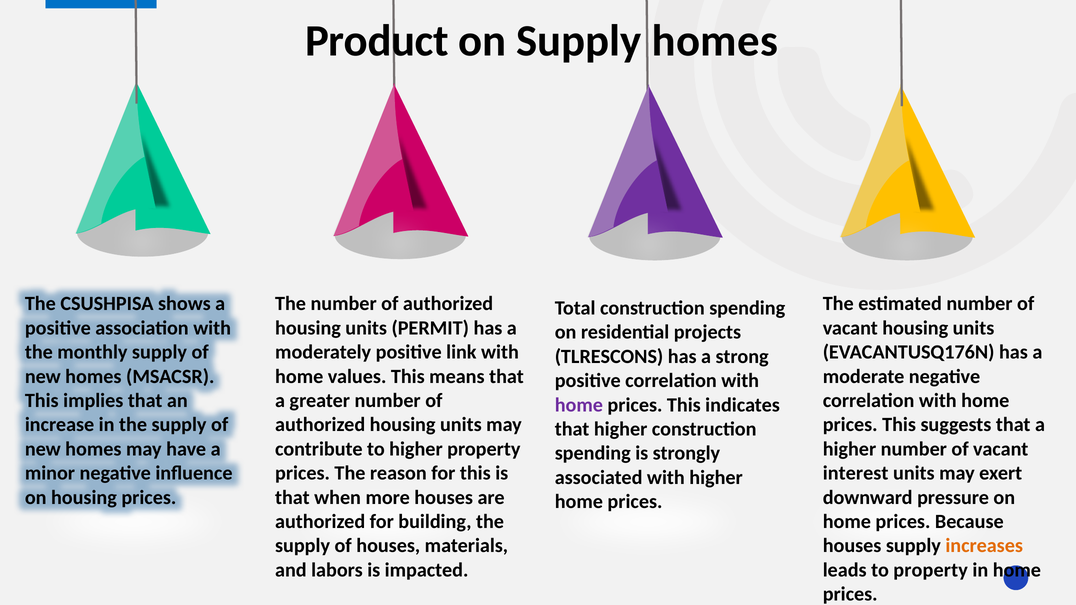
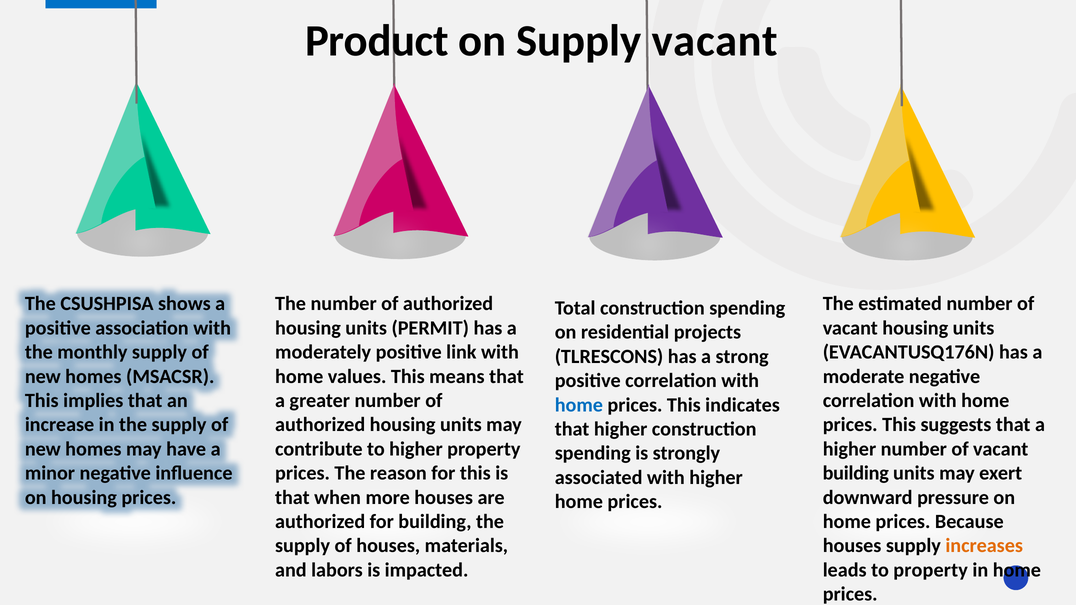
Supply homes: homes -> vacant
home at (579, 405) colour: purple -> blue
interest at (856, 473): interest -> building
